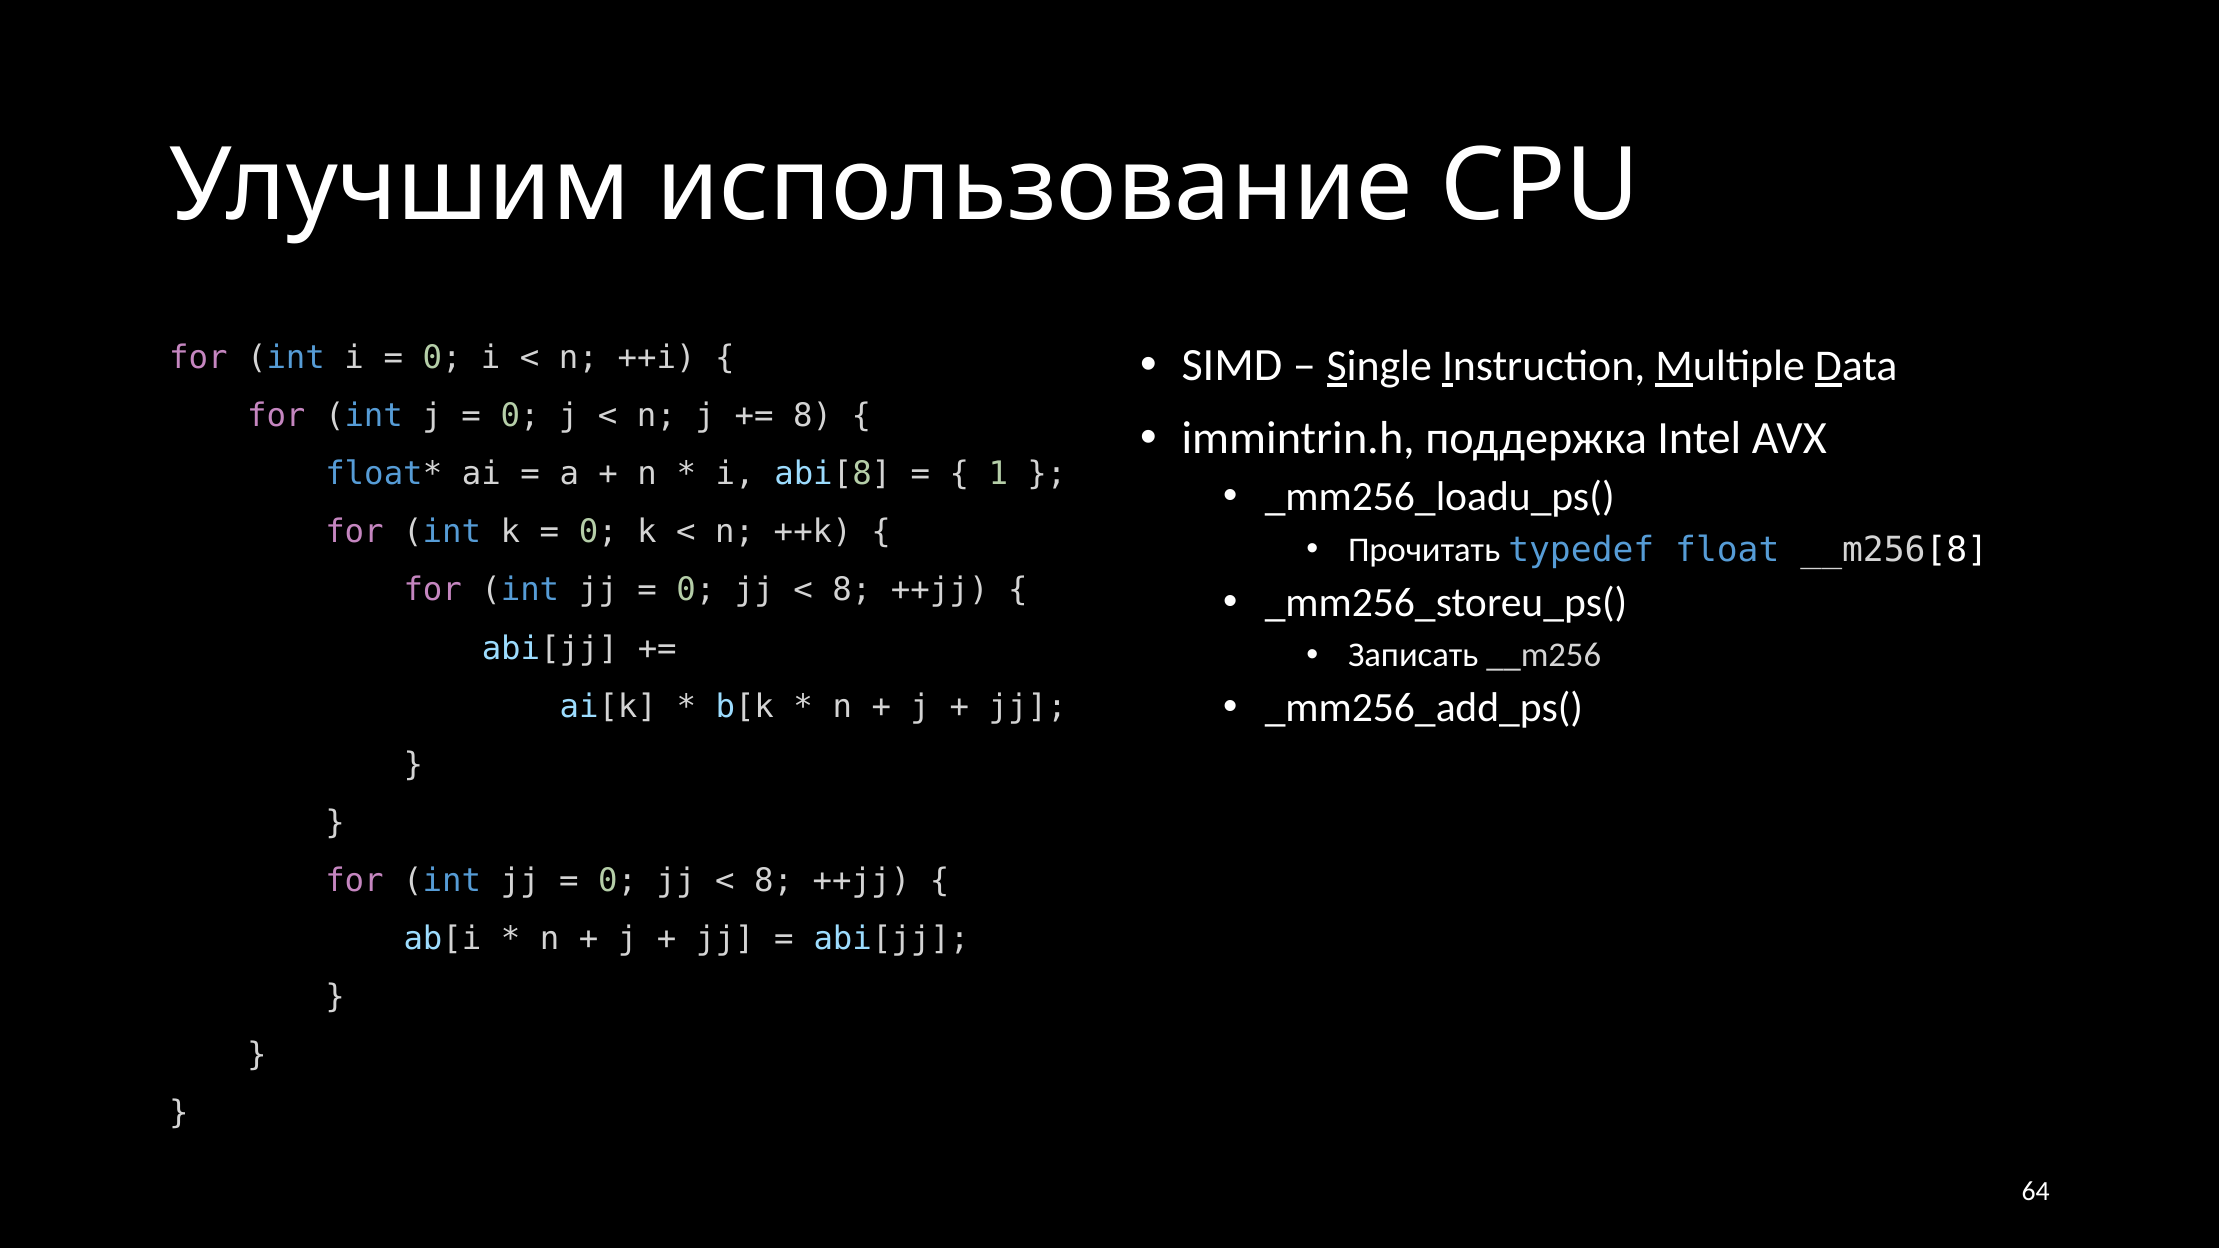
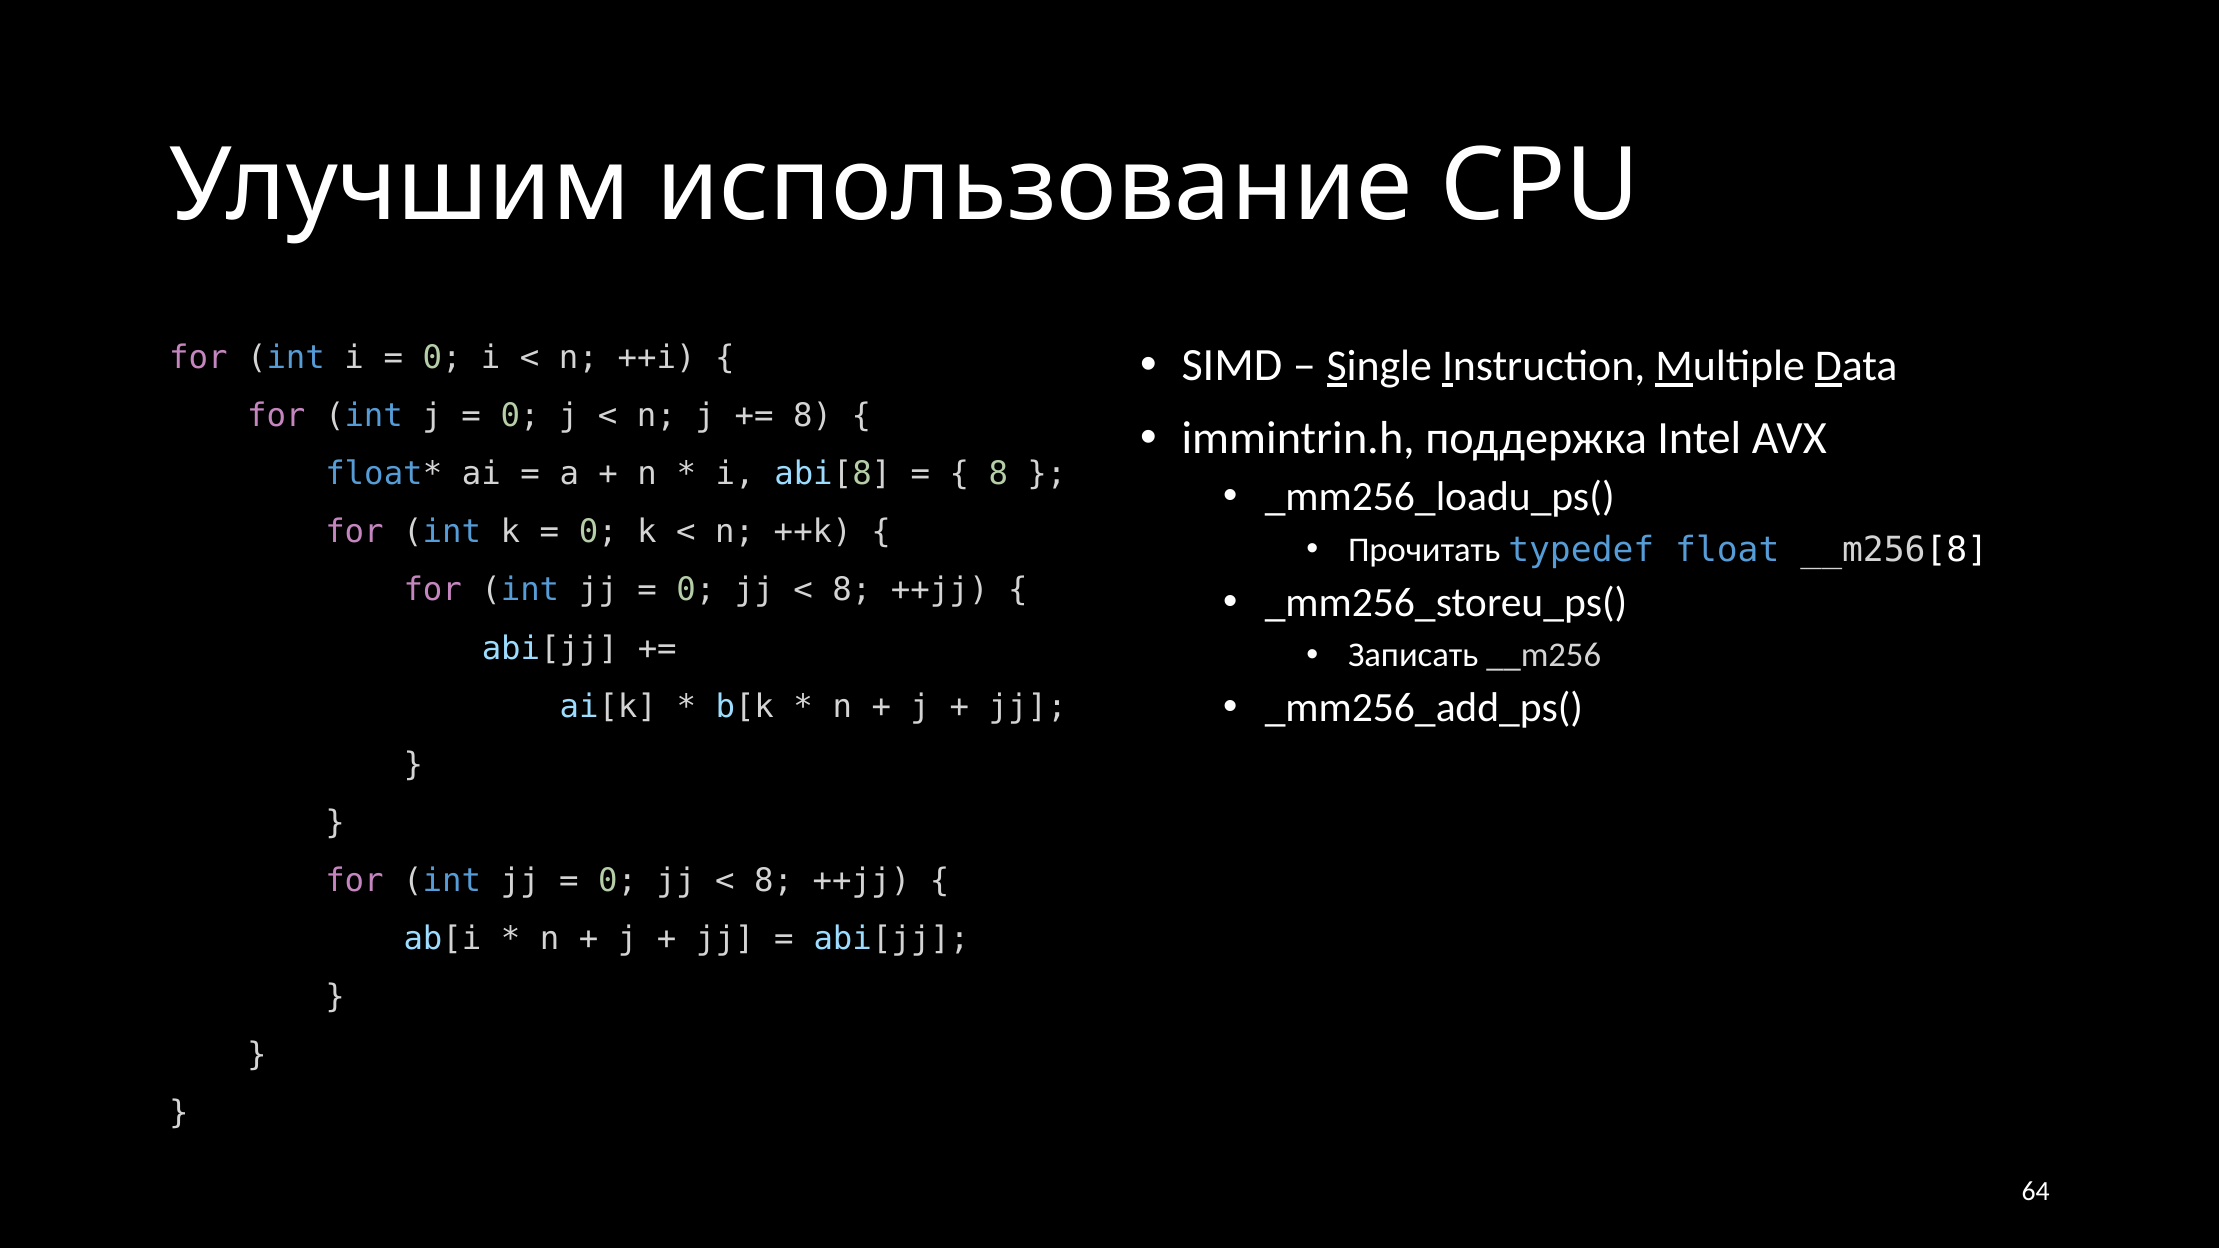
1 at (998, 474): 1 -> 8
